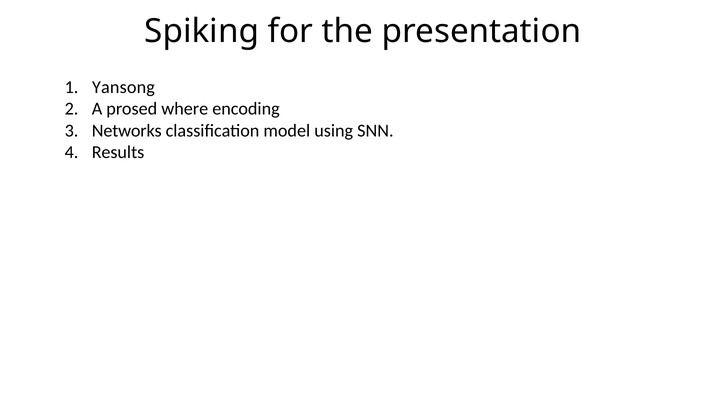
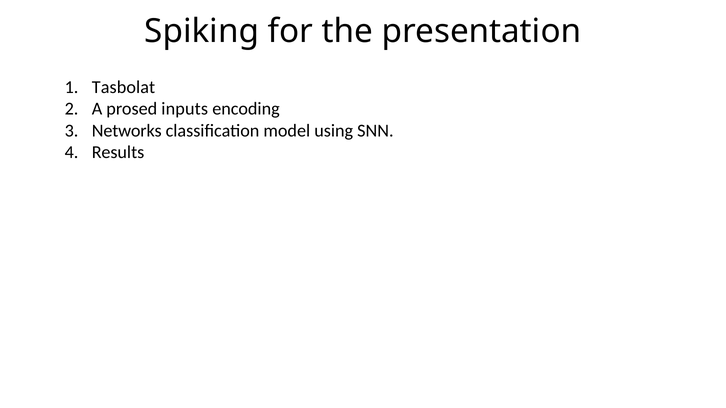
Yansong: Yansong -> Tasbolat
where: where -> inputs
